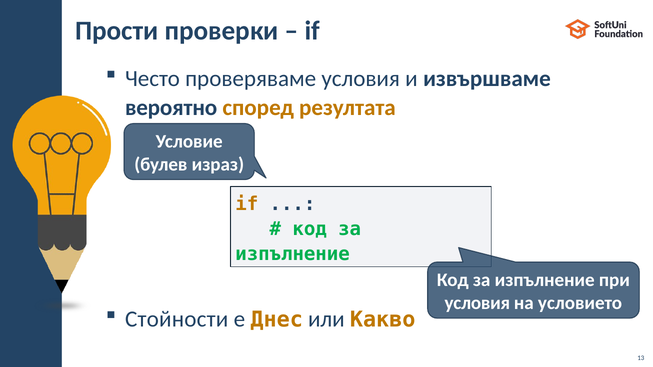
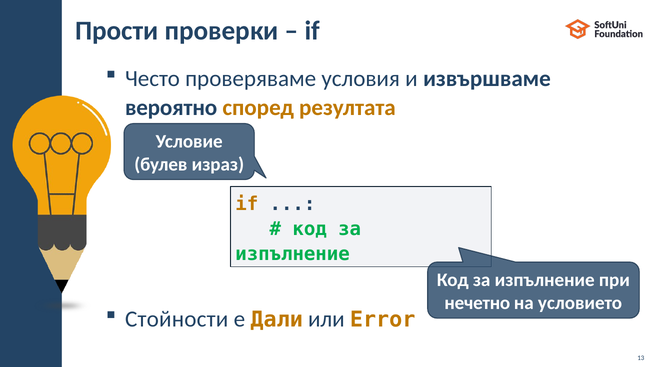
условия at (477, 303): условия -> нечетно
Днес: Днес -> Дали
Какво: Какво -> Error
